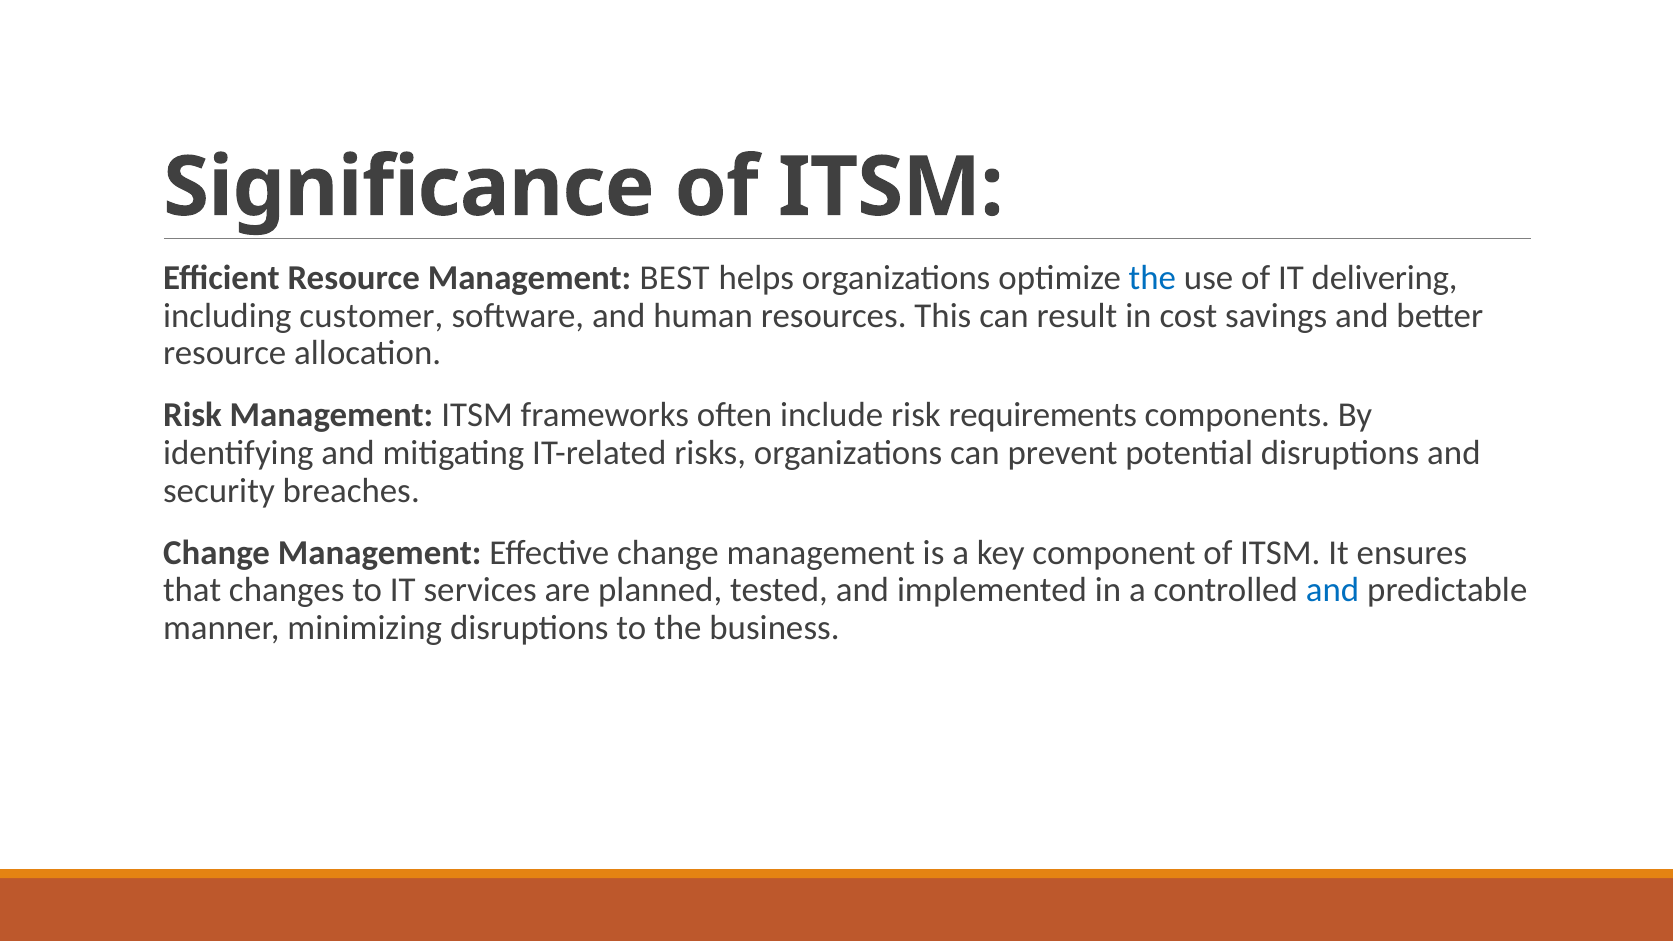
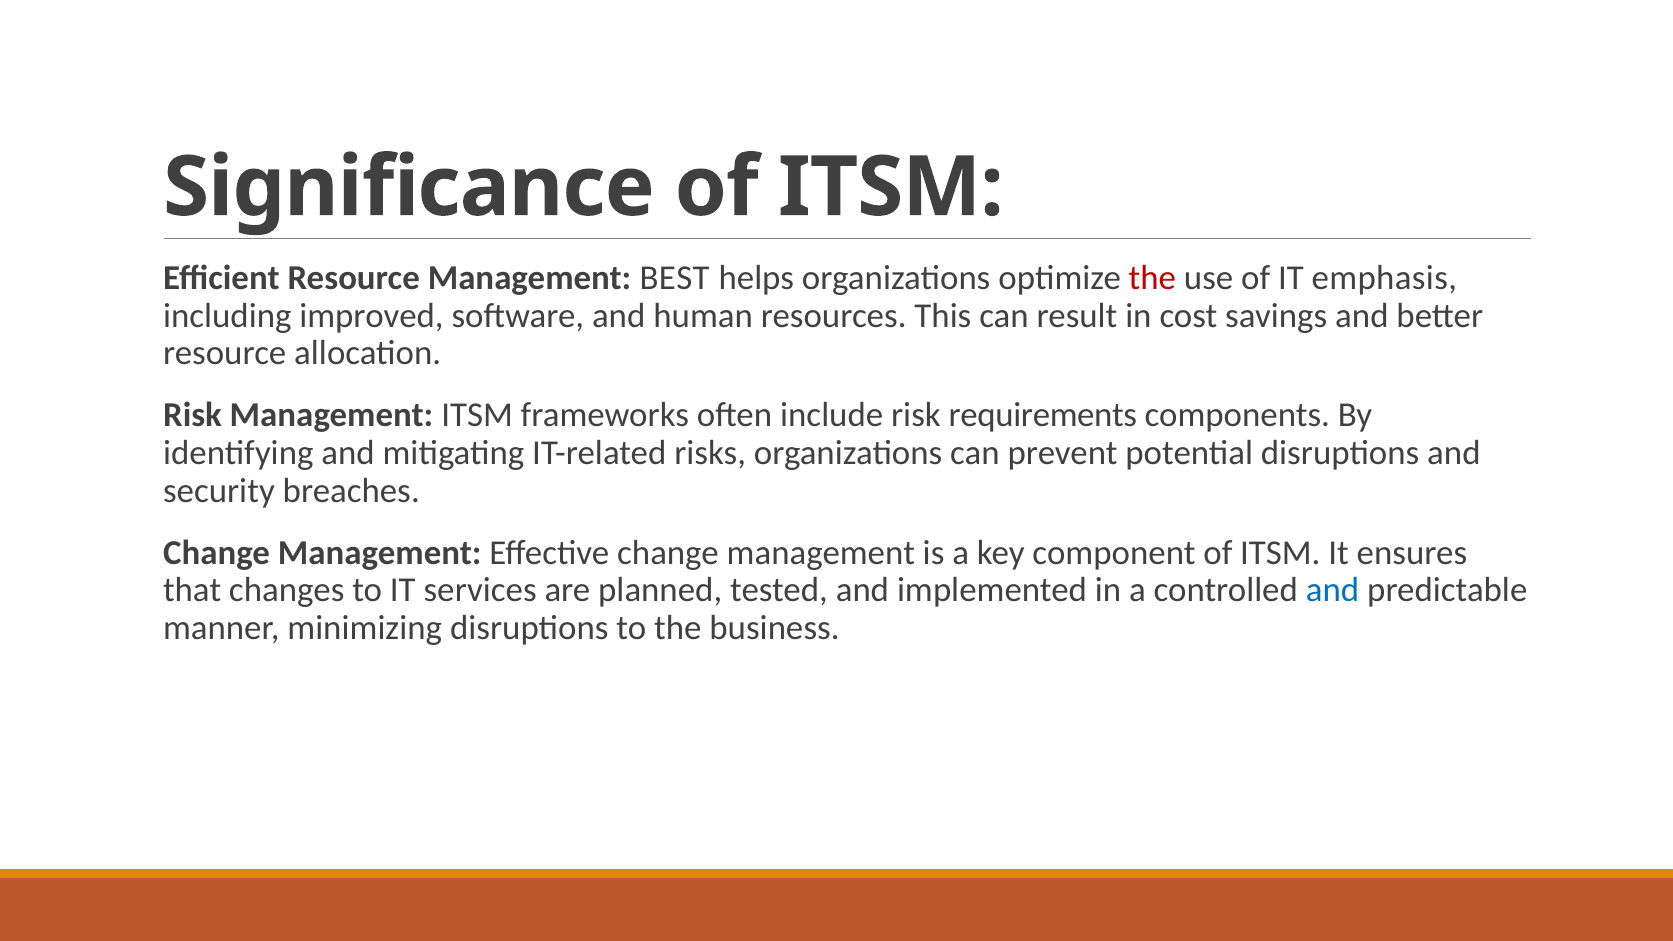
the at (1152, 278) colour: blue -> red
delivering: delivering -> emphasis
customer: customer -> improved
